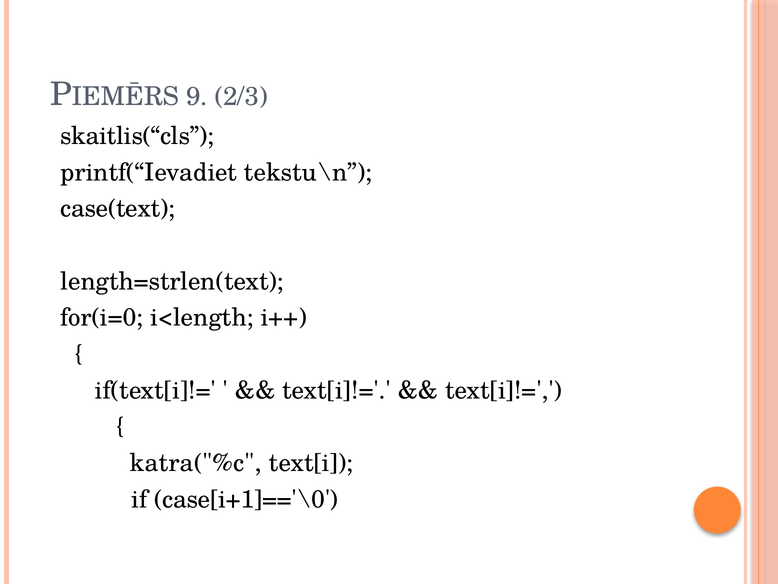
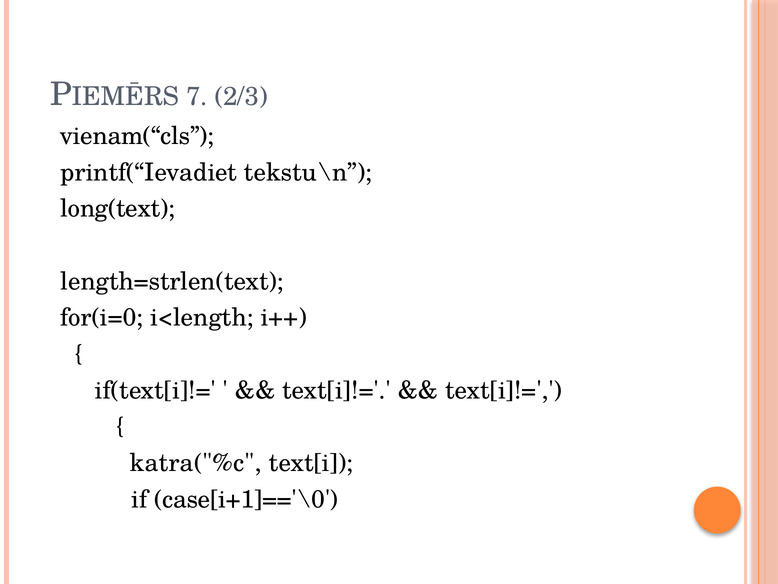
9: 9 -> 7
skaitlis(“cls: skaitlis(“cls -> vienam(“cls
case(text: case(text -> long(text
